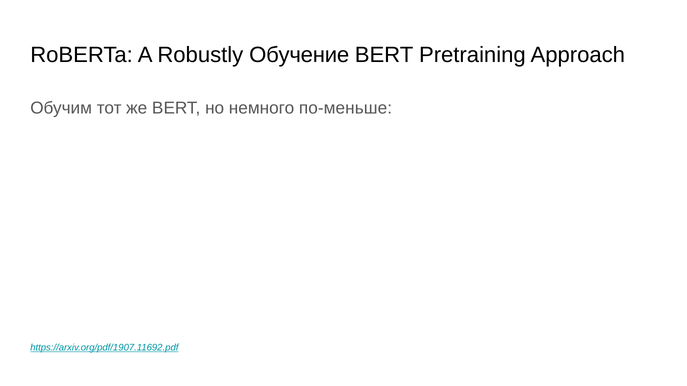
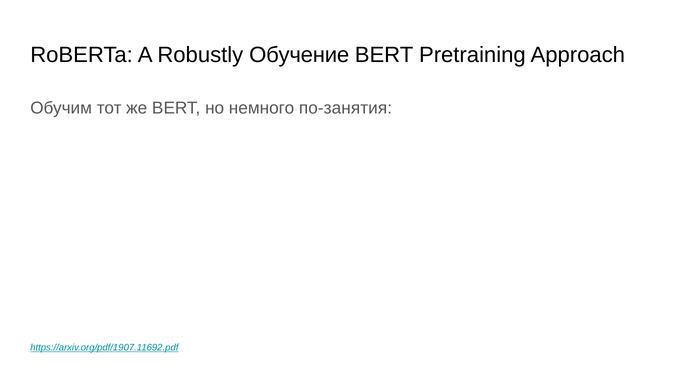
по-меньше: по-меньше -> по-занятия
